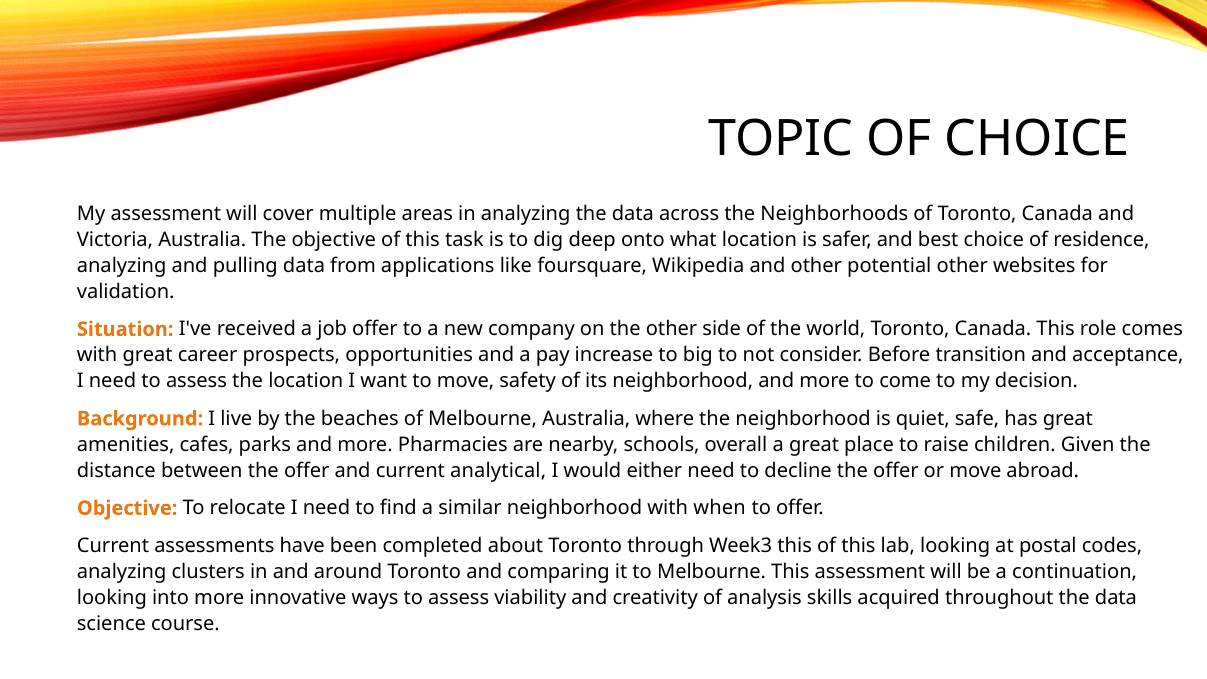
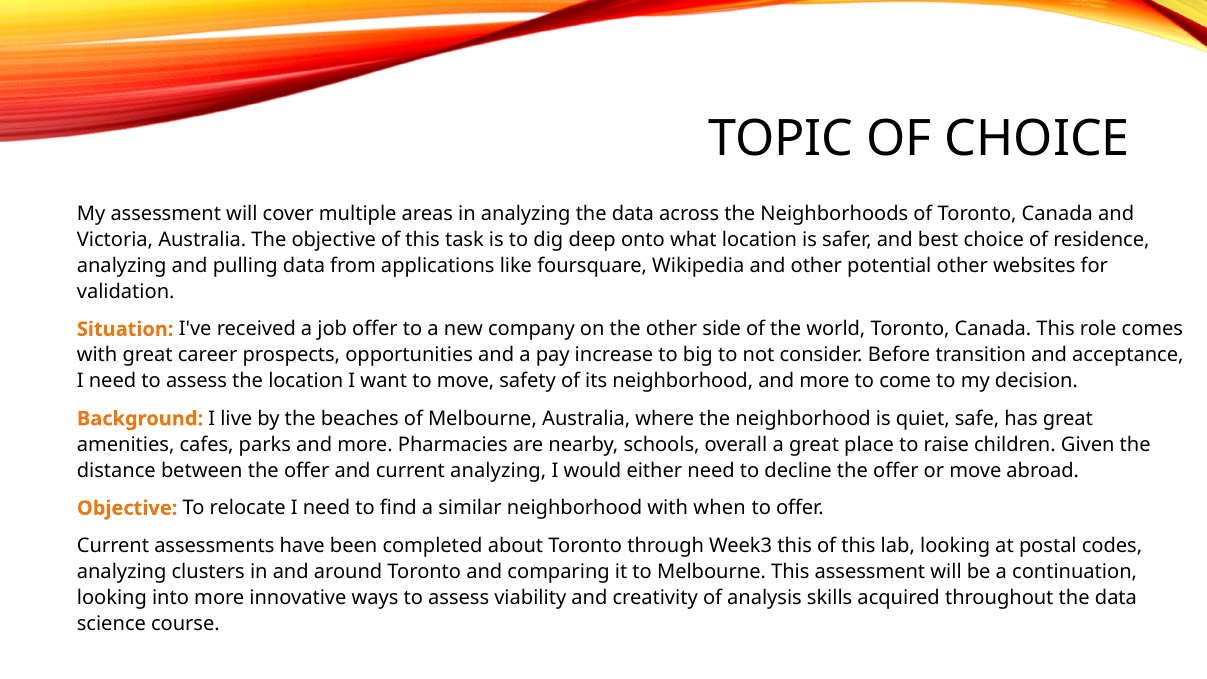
current analytical: analytical -> analyzing
